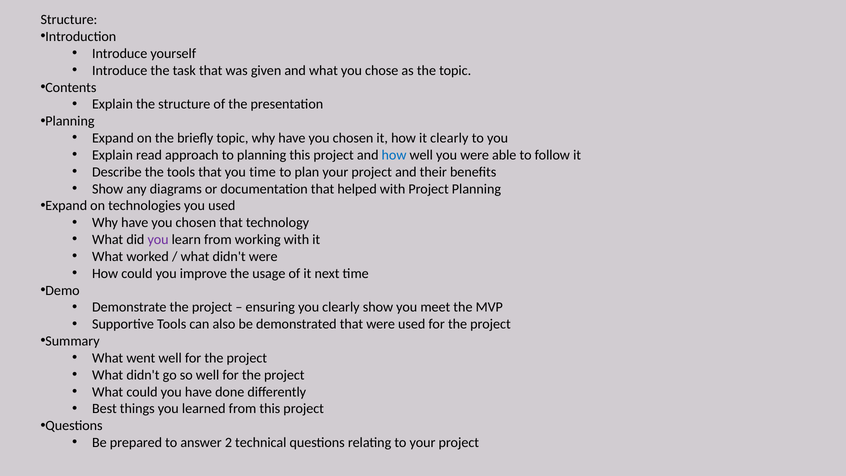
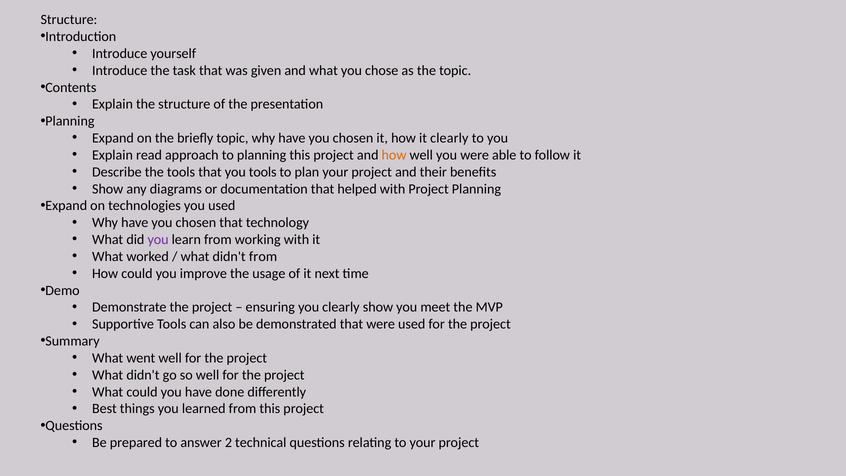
how at (394, 155) colour: blue -> orange
you time: time -> tools
didn't were: were -> from
